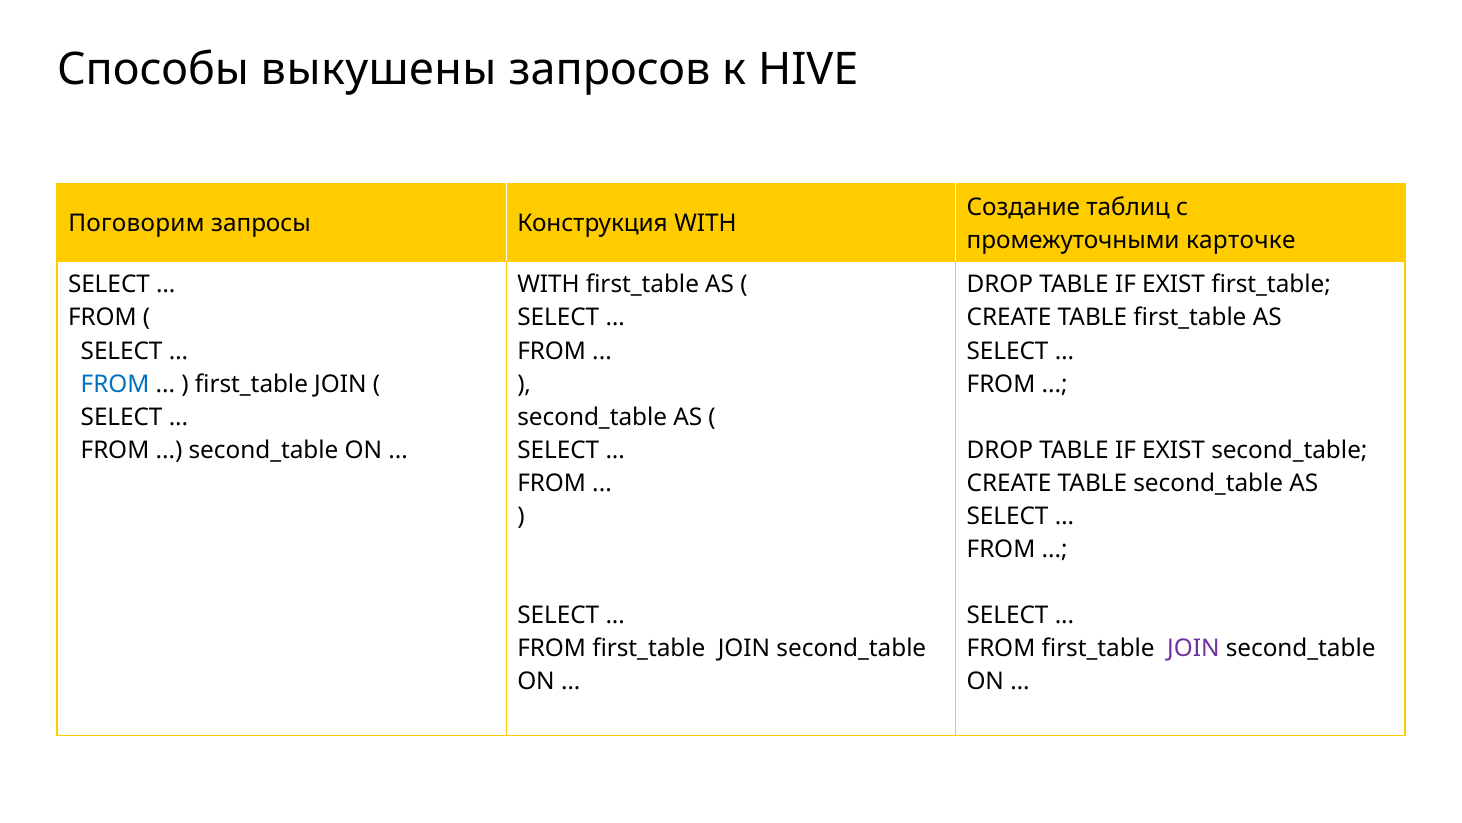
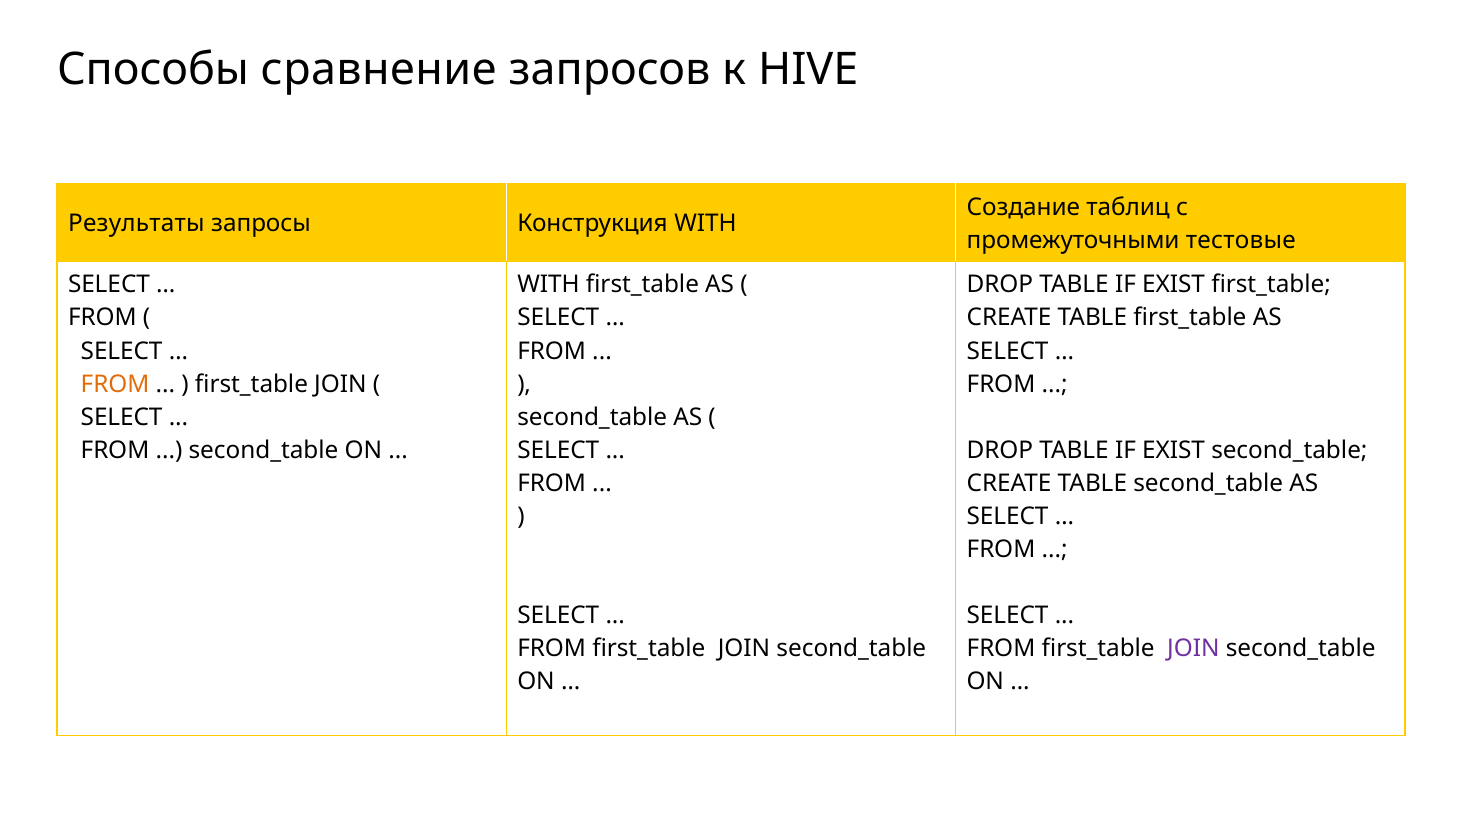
выкушены: выкушены -> сравнение
Поговорим: Поговорим -> Результаты
карточке: карточке -> тестовые
FROM at (115, 384) colour: blue -> orange
